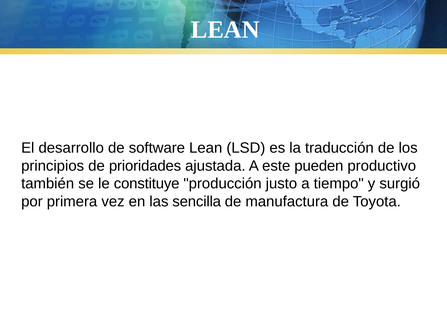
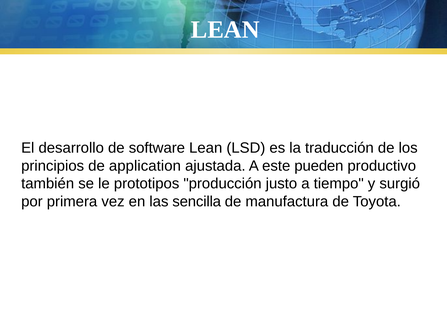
prioridades: prioridades -> application
constituye: constituye -> prototipos
